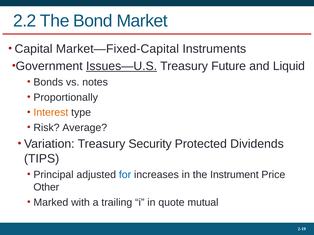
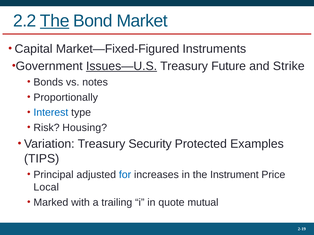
The at (55, 21) underline: none -> present
Market—Fixed-Capital: Market—Fixed-Capital -> Market—Fixed-Figured
Liquid: Liquid -> Strike
Interest colour: orange -> blue
Average: Average -> Housing
Dividends: Dividends -> Examples
Other: Other -> Local
